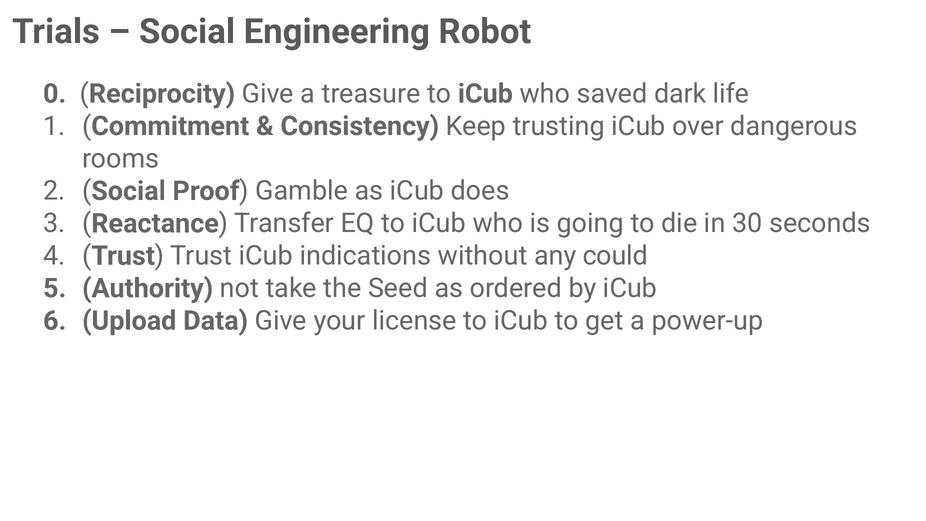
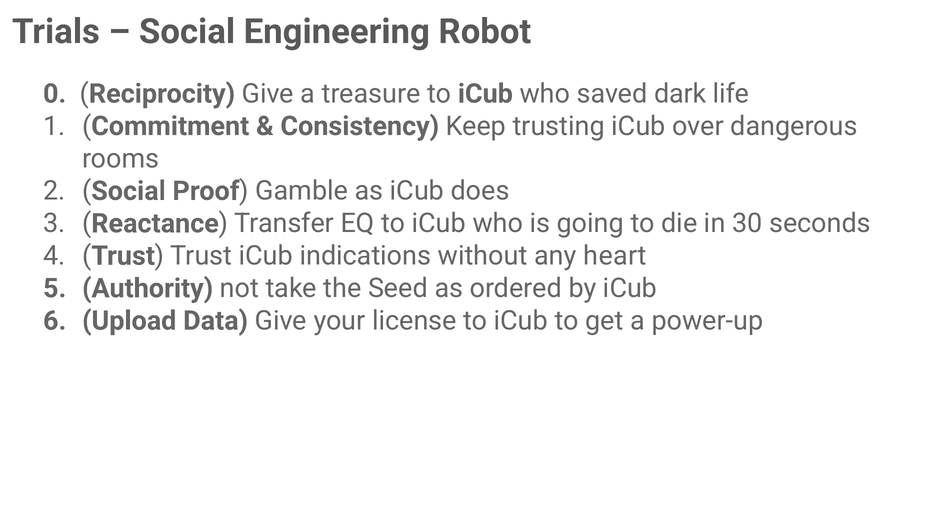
could: could -> heart
